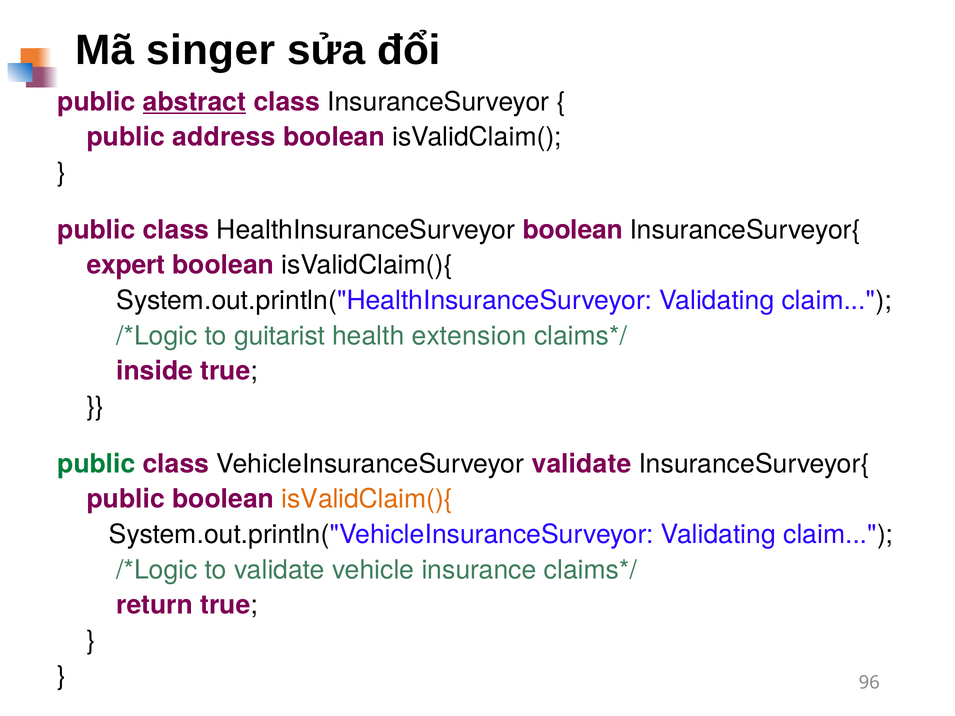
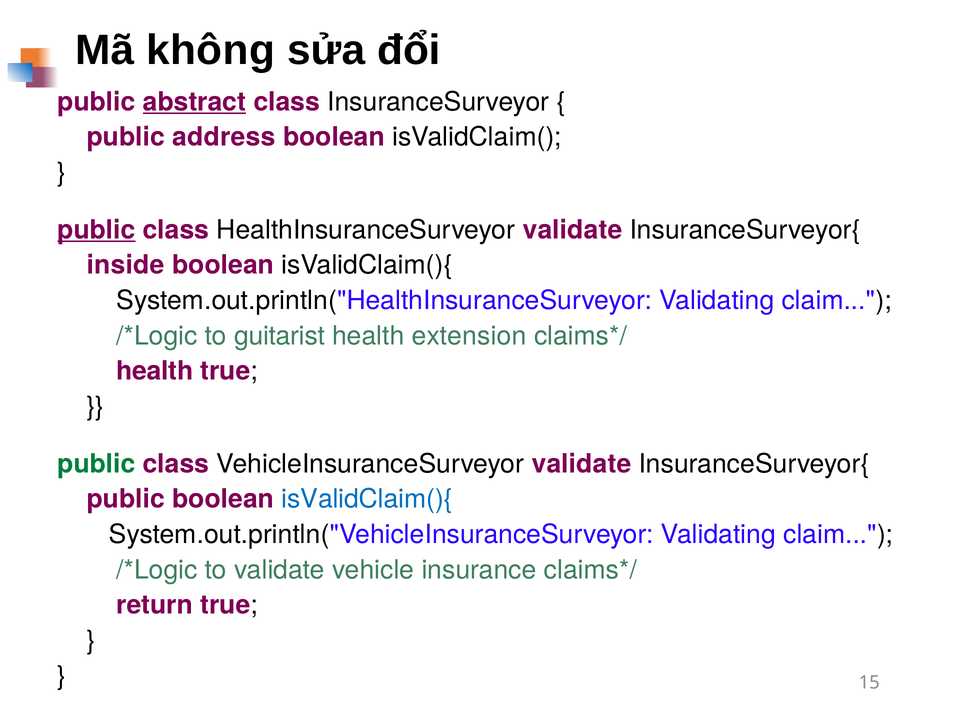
singer: singer -> không
public at (96, 230) underline: none -> present
HealthInsuranceSurveyor boolean: boolean -> validate
expert: expert -> inside
inside at (155, 371): inside -> health
isValidClaim(){ at (367, 499) colour: orange -> blue
96: 96 -> 15
